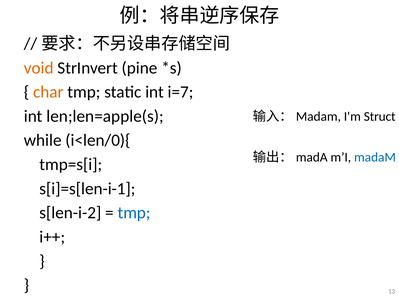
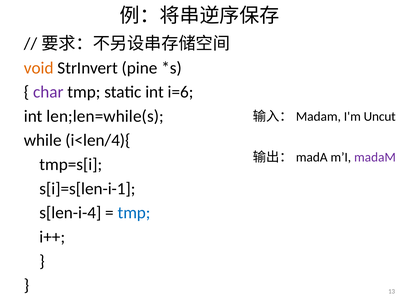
char colour: orange -> purple
i=7: i=7 -> i=6
len;len=apple(s: len;len=apple(s -> len;len=while(s
Struct: Struct -> Uncut
i<len/0){: i<len/0){ -> i<len/4){
madaM colour: blue -> purple
s[len-i-2: s[len-i-2 -> s[len-i-4
